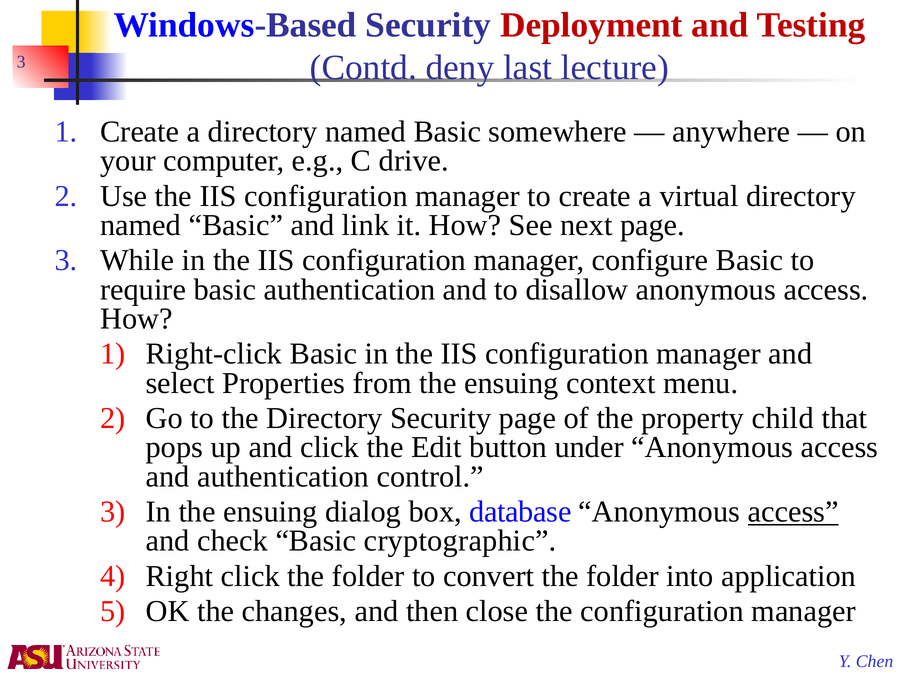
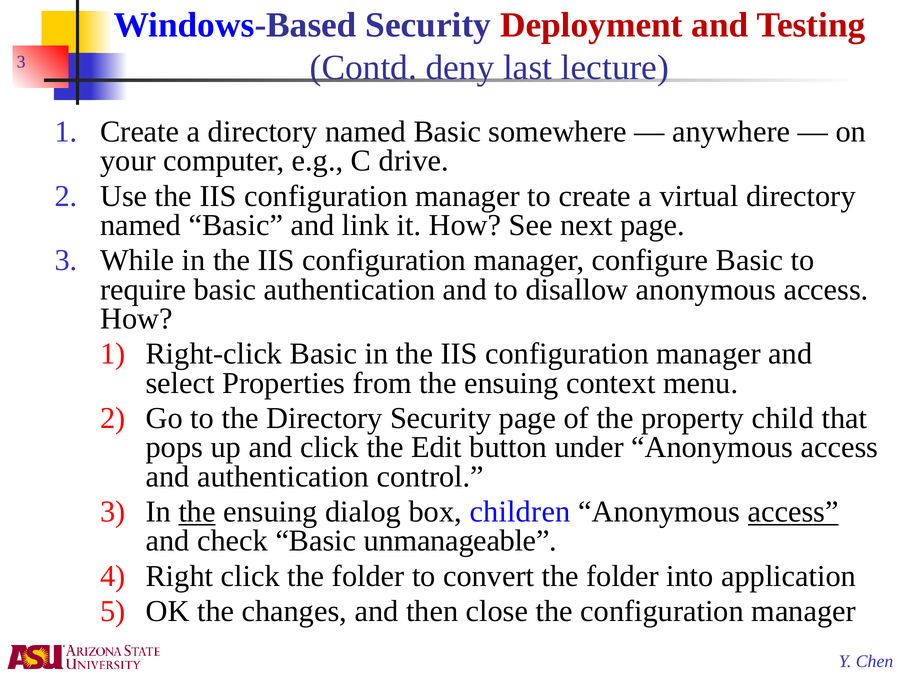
the at (197, 512) underline: none -> present
database: database -> children
cryptographic: cryptographic -> unmanageable
